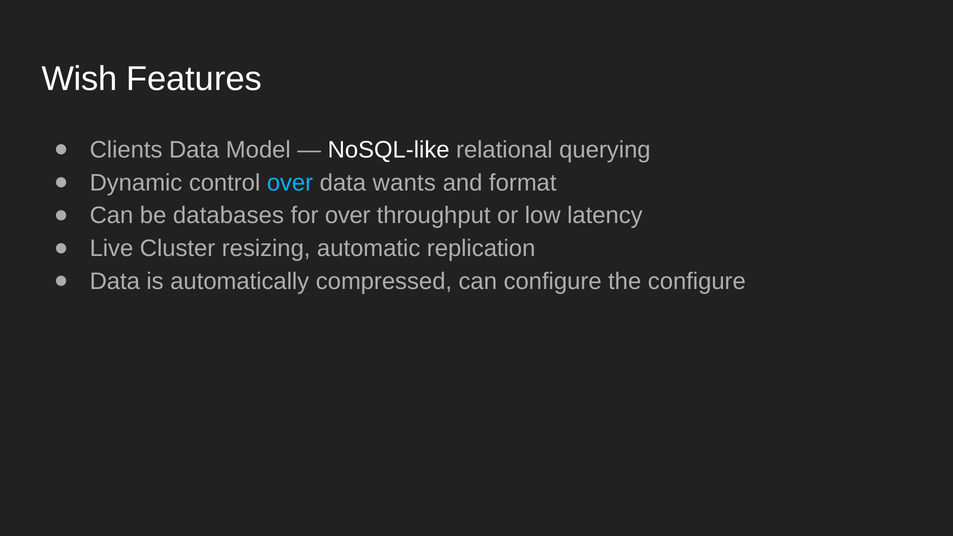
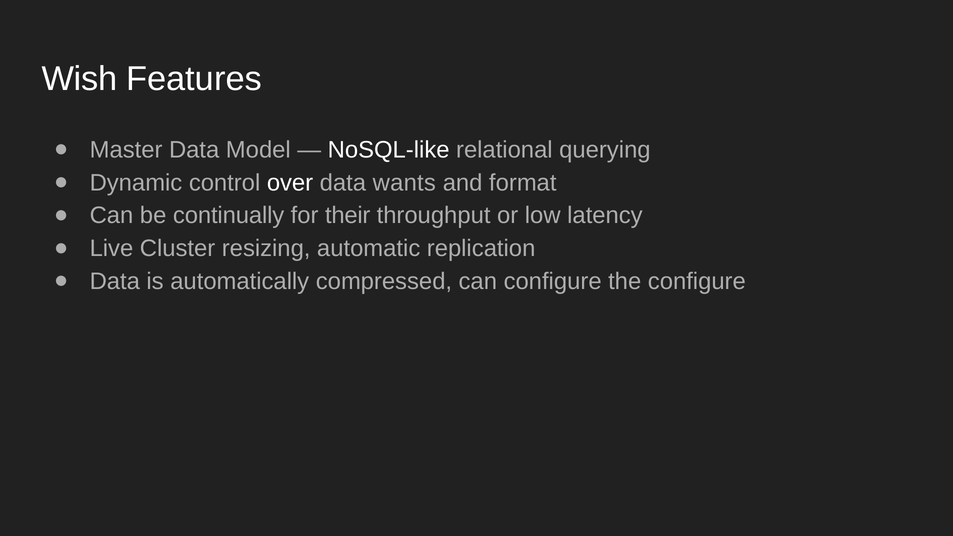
Clients: Clients -> Master
over at (290, 183) colour: light blue -> white
databases: databases -> continually
for over: over -> their
